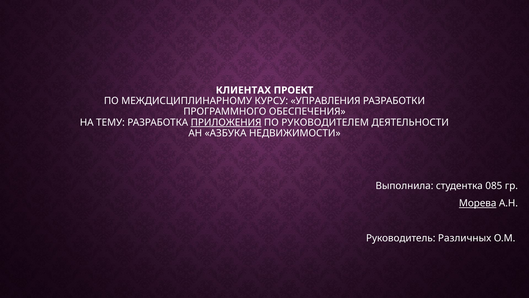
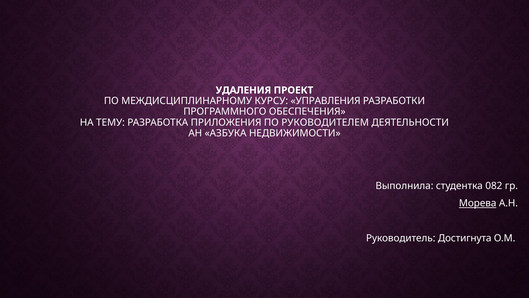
КЛИЕНТАХ: КЛИЕНТАХ -> УДАЛЕНИЯ
ПРИЛОЖЕНИЯ underline: present -> none
085: 085 -> 082
Различных: Различных -> Достигнута
